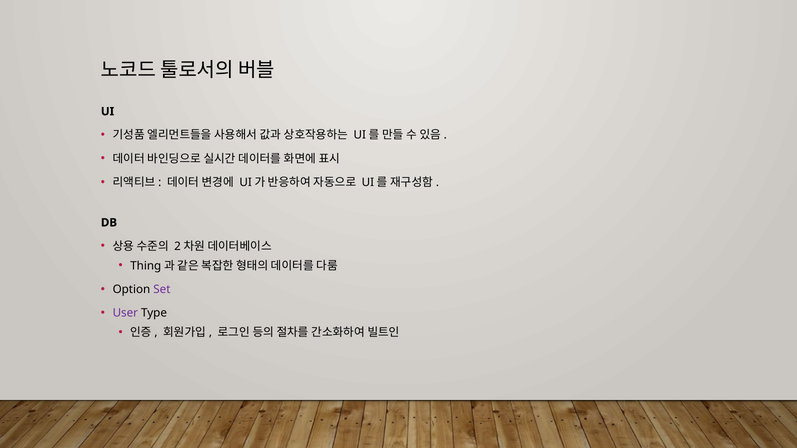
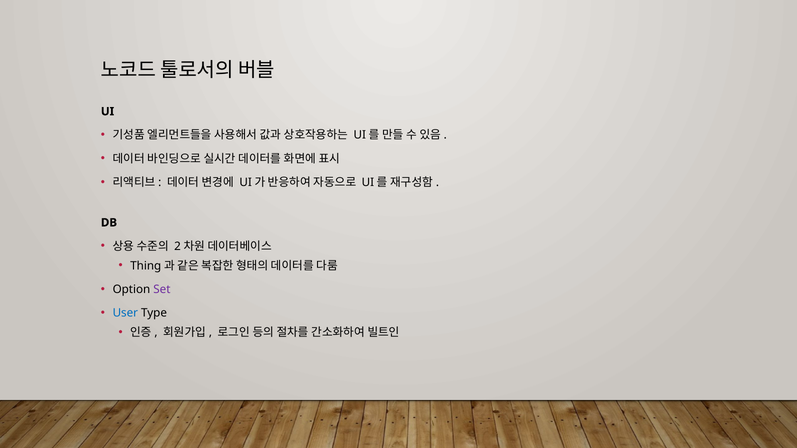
User colour: purple -> blue
